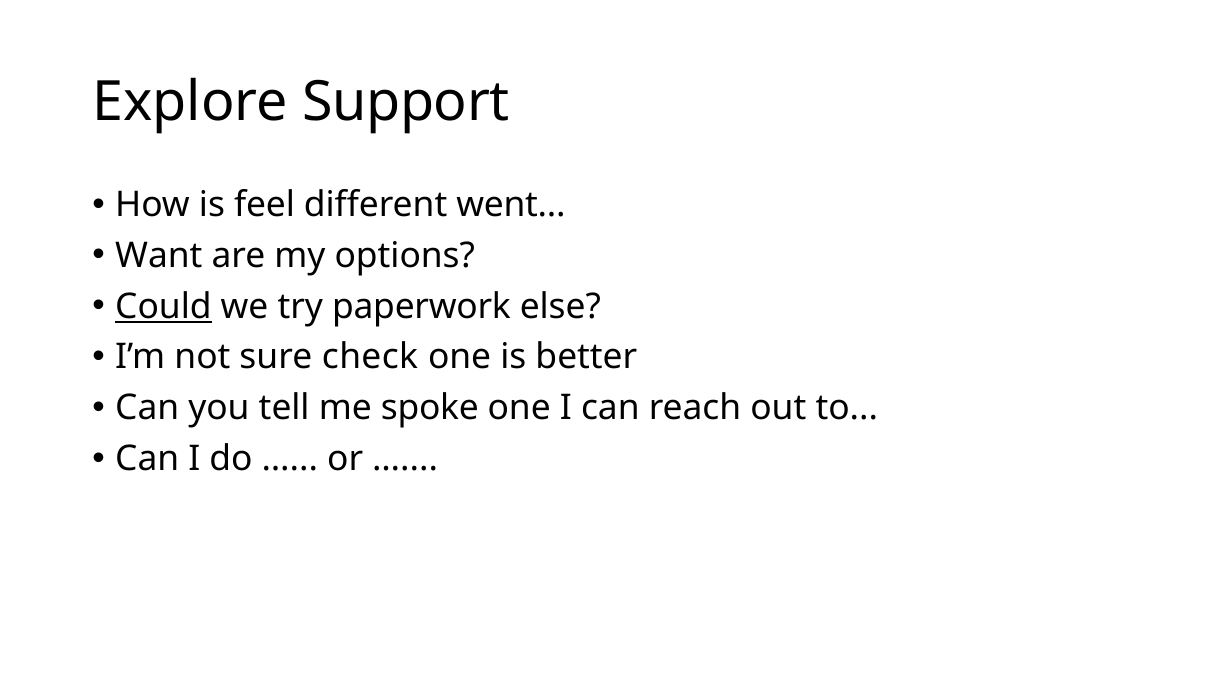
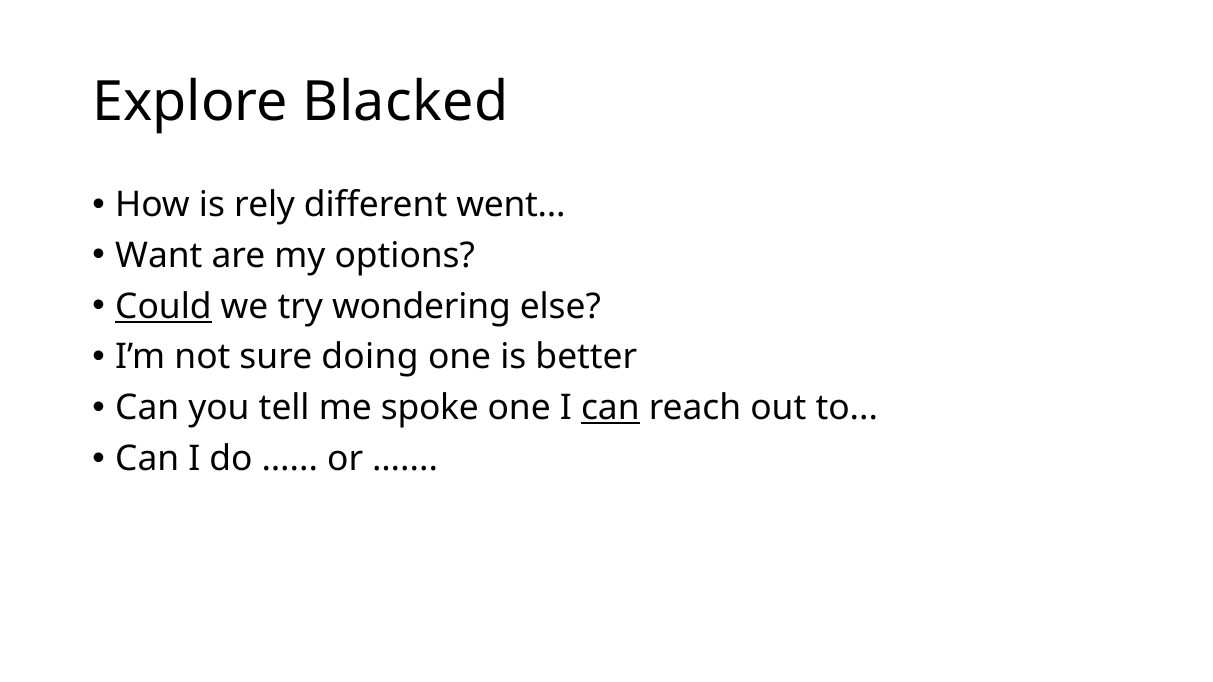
Support: Support -> Blacked
feel: feel -> rely
paperwork: paperwork -> wondering
check: check -> doing
can at (610, 408) underline: none -> present
